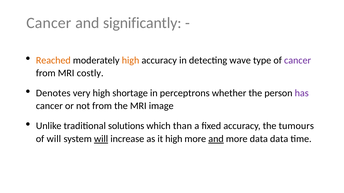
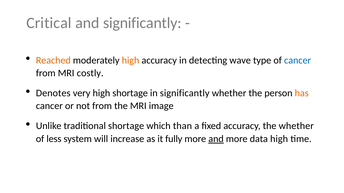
Cancer at (49, 23): Cancer -> Critical
cancer at (298, 60) colour: purple -> blue
in perceptrons: perceptrons -> significantly
has colour: purple -> orange
traditional solutions: solutions -> shortage
the tumours: tumours -> whether
of will: will -> less
will at (101, 139) underline: present -> none
it high: high -> fully
data data: data -> high
